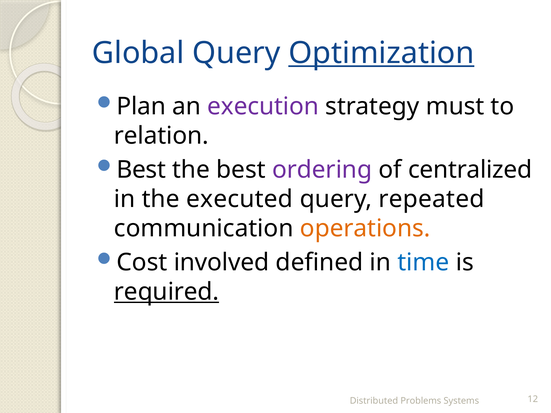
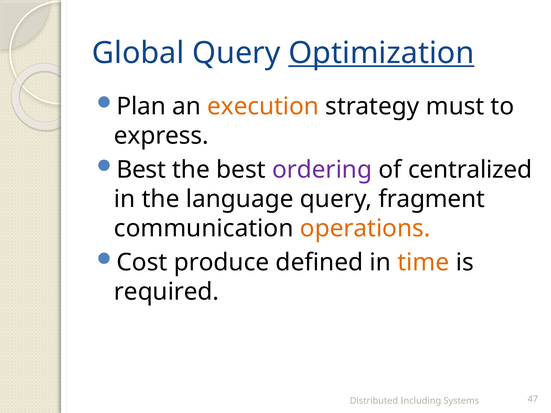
execution colour: purple -> orange
relation: relation -> express
executed: executed -> language
repeated: repeated -> fragment
involved: involved -> produce
time colour: blue -> orange
required underline: present -> none
Problems: Problems -> Including
12: 12 -> 47
